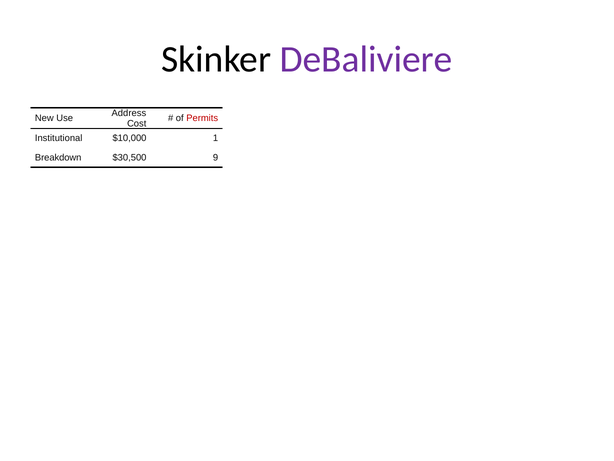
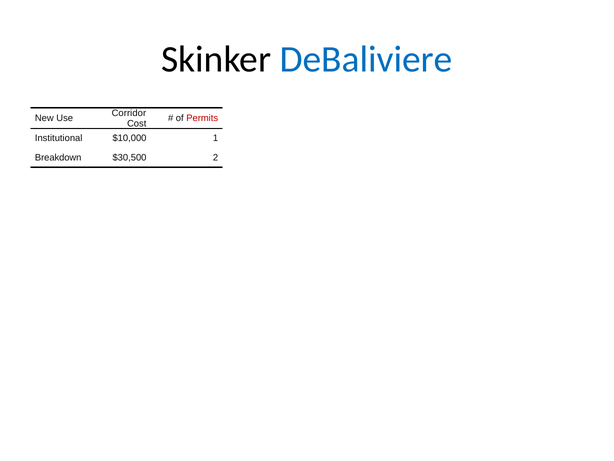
DeBaliviere colour: purple -> blue
Address: Address -> Corridor
9: 9 -> 2
